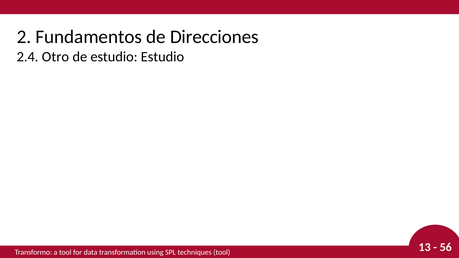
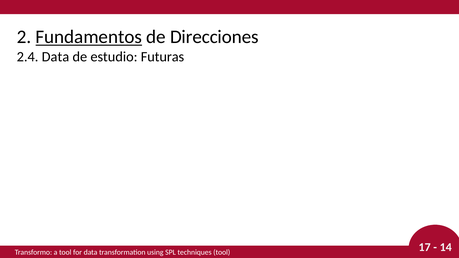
Fundamentos underline: none -> present
2.4 Otro: Otro -> Data
estudio Estudio: Estudio -> Futuras
13: 13 -> 17
56: 56 -> 14
